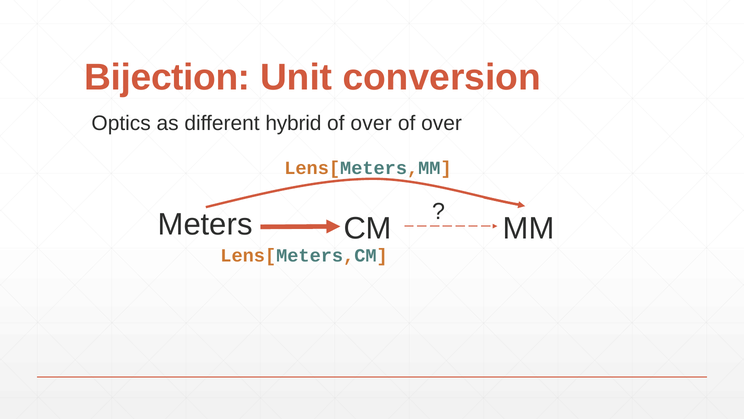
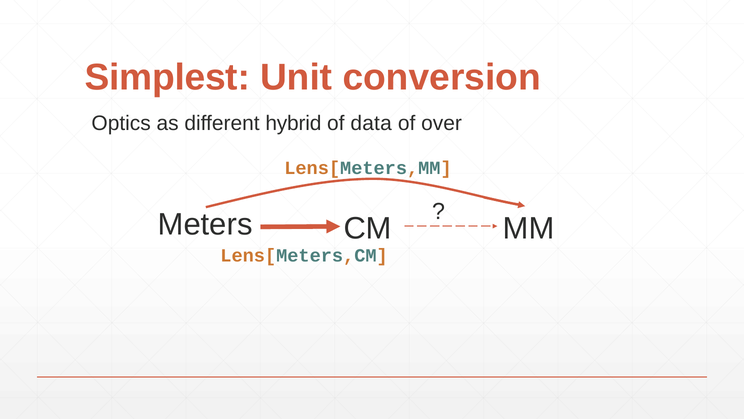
Bijection: Bijection -> Simplest
over at (371, 123): over -> data
